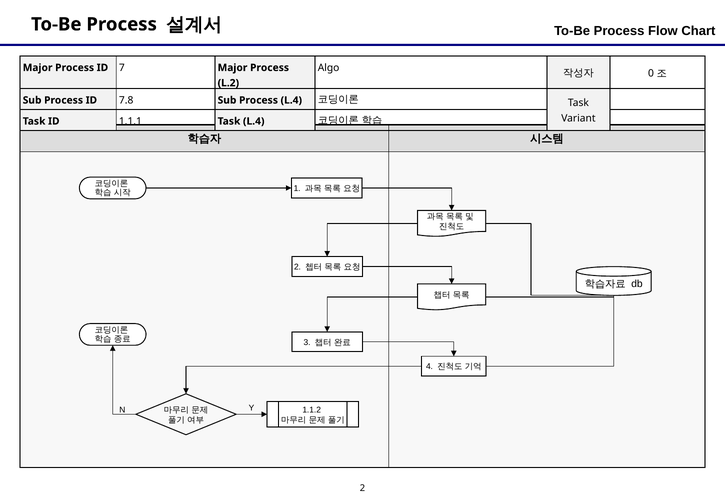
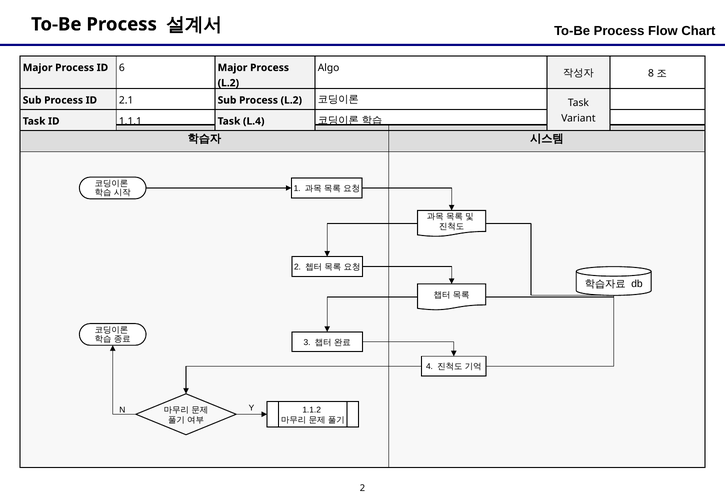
0: 0 -> 8
7: 7 -> 6
7.8: 7.8 -> 2.1
Sub Process L.4: L.4 -> L.2
